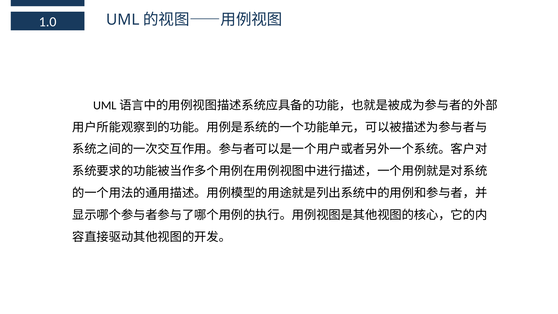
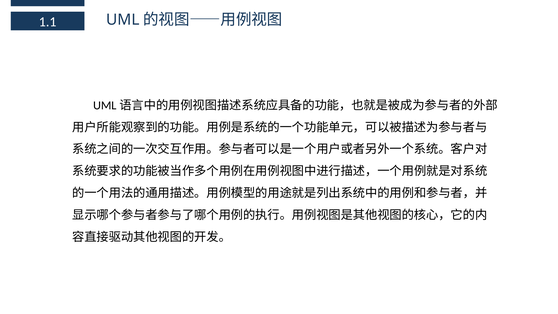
1.0: 1.0 -> 1.1
